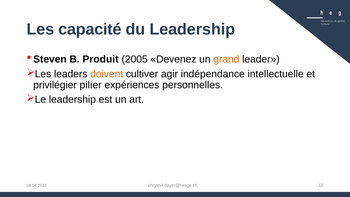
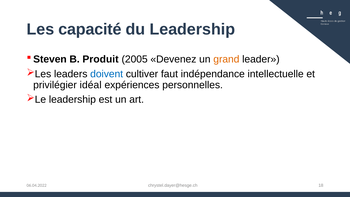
doivent colour: orange -> blue
agir: agir -> faut
pilier: pilier -> idéal
